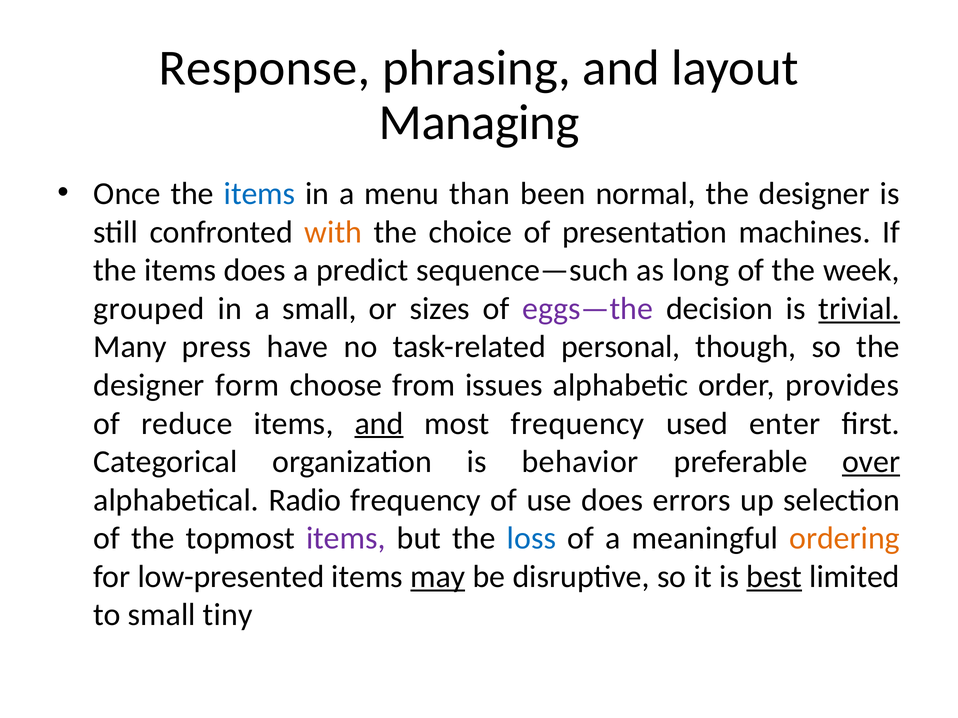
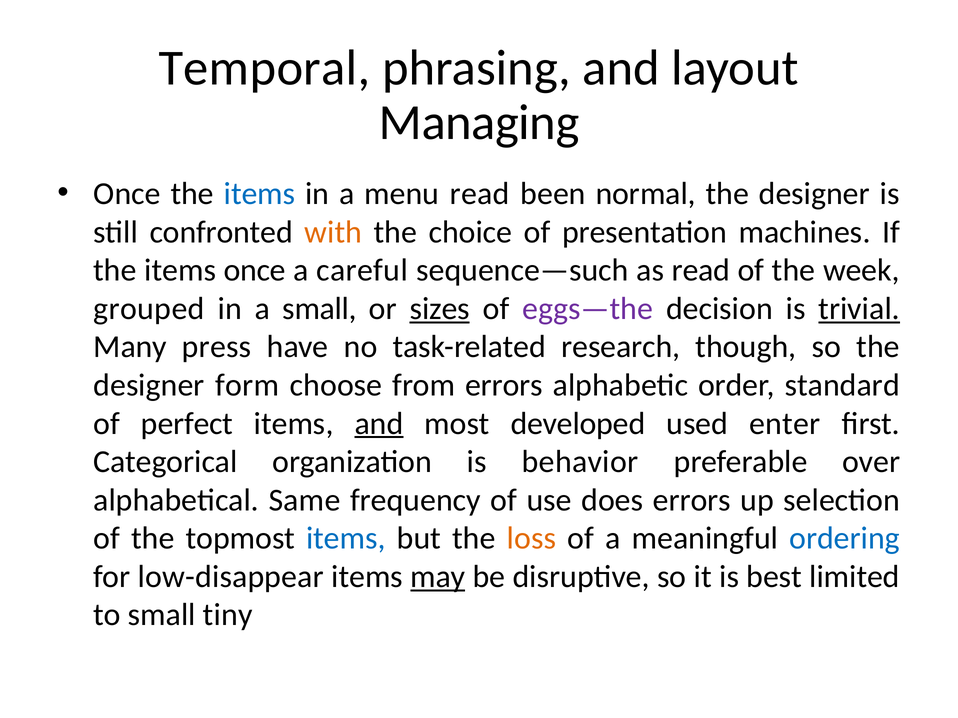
Response: Response -> Temporal
menu than: than -> read
items does: does -> once
predict: predict -> careful
as long: long -> read
sizes underline: none -> present
personal: personal -> research
from issues: issues -> errors
provides: provides -> standard
reduce: reduce -> perfect
most frequency: frequency -> developed
over underline: present -> none
Radio: Radio -> Same
items at (346, 539) colour: purple -> blue
loss colour: blue -> orange
ordering colour: orange -> blue
low-presented: low-presented -> low-disappear
best underline: present -> none
